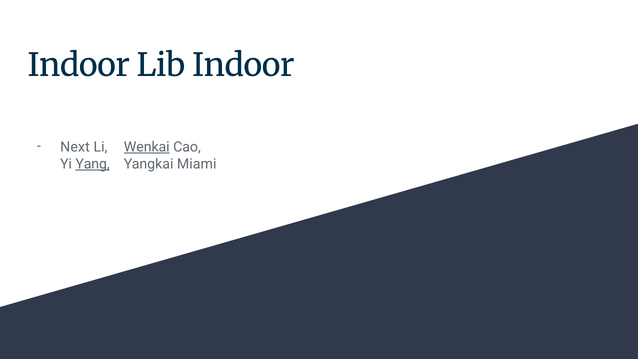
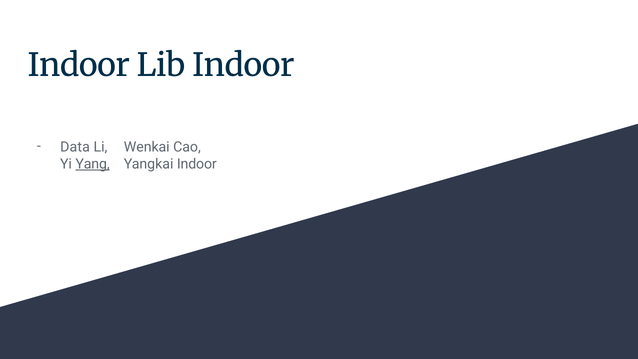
Next: Next -> Data
Wenkai underline: present -> none
Yangkai Miami: Miami -> Indoor
